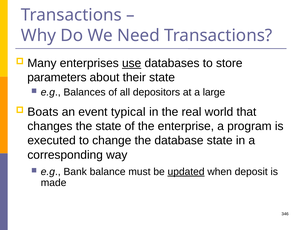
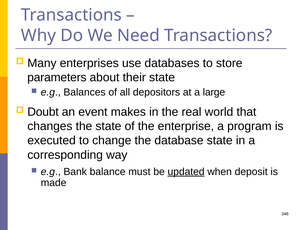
use underline: present -> none
Boats: Boats -> Doubt
typical: typical -> makes
